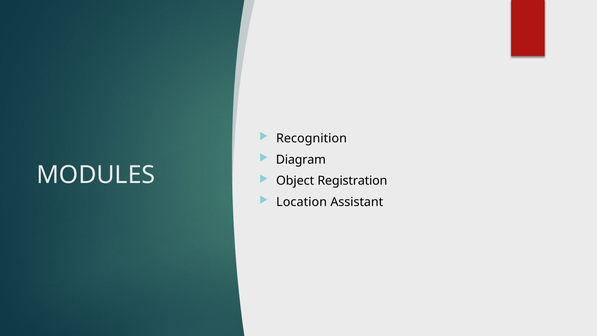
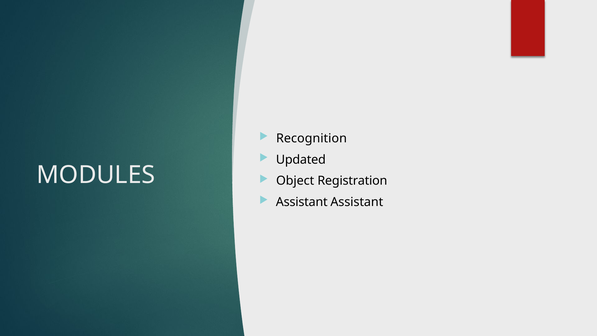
Diagram: Diagram -> Updated
Location at (302, 202): Location -> Assistant
